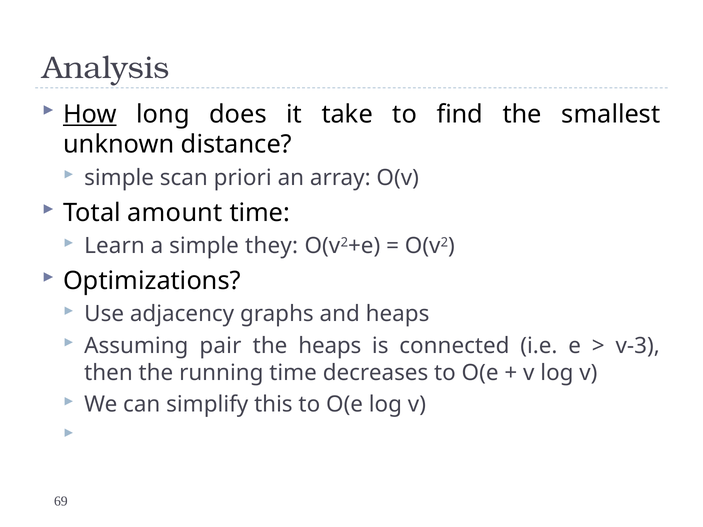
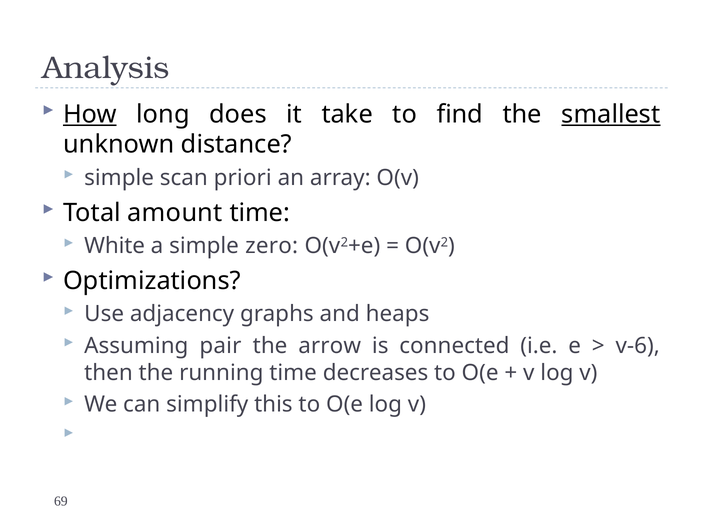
smallest underline: none -> present
Learn: Learn -> White
they: they -> zero
the heaps: heaps -> arrow
v-3: v-3 -> v-6
